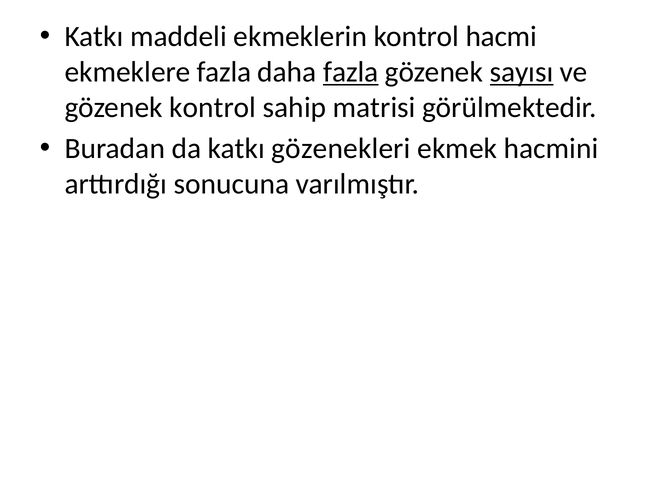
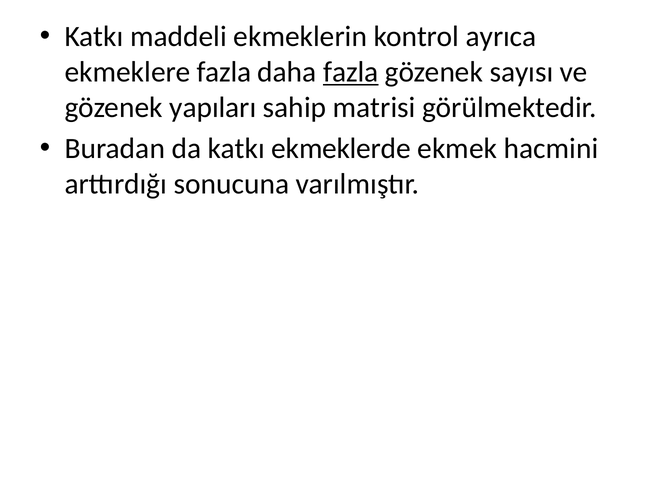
hacmi: hacmi -> ayrıca
sayısı underline: present -> none
gözenek kontrol: kontrol -> yapıları
gözenekleri: gözenekleri -> ekmeklerde
